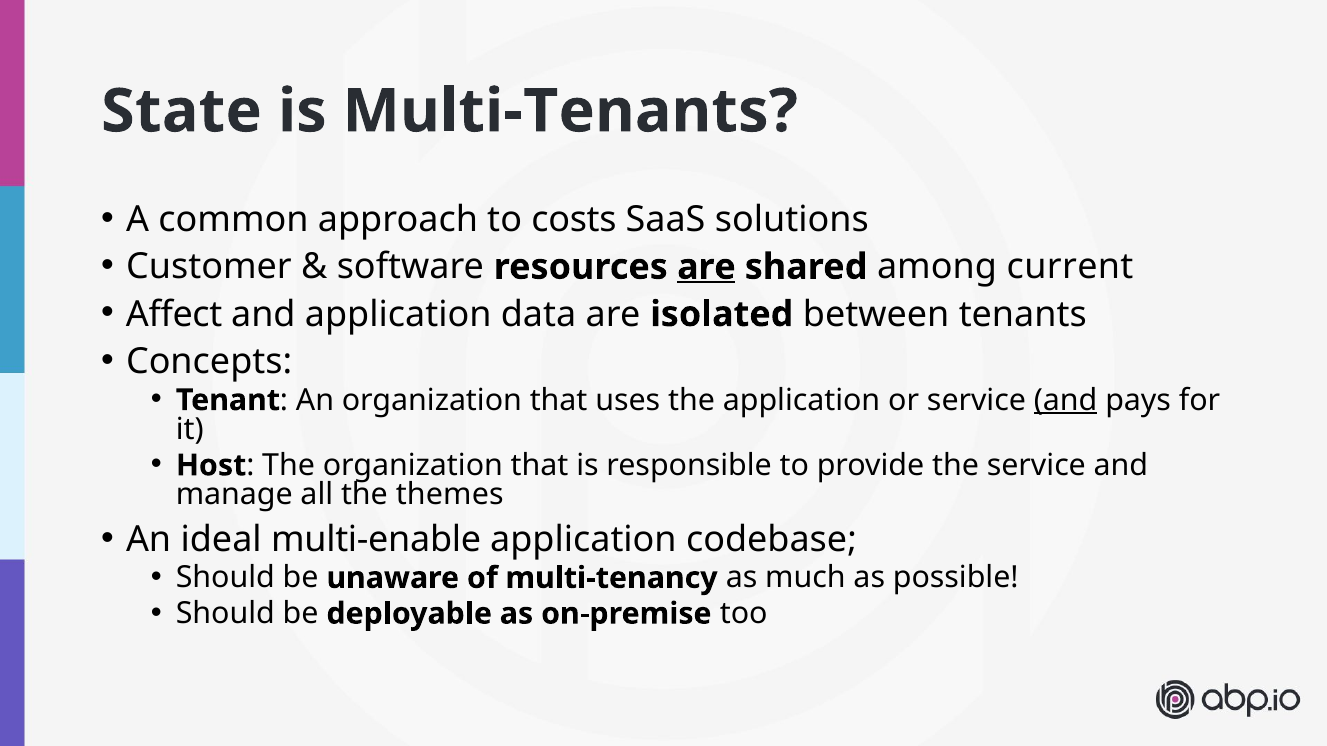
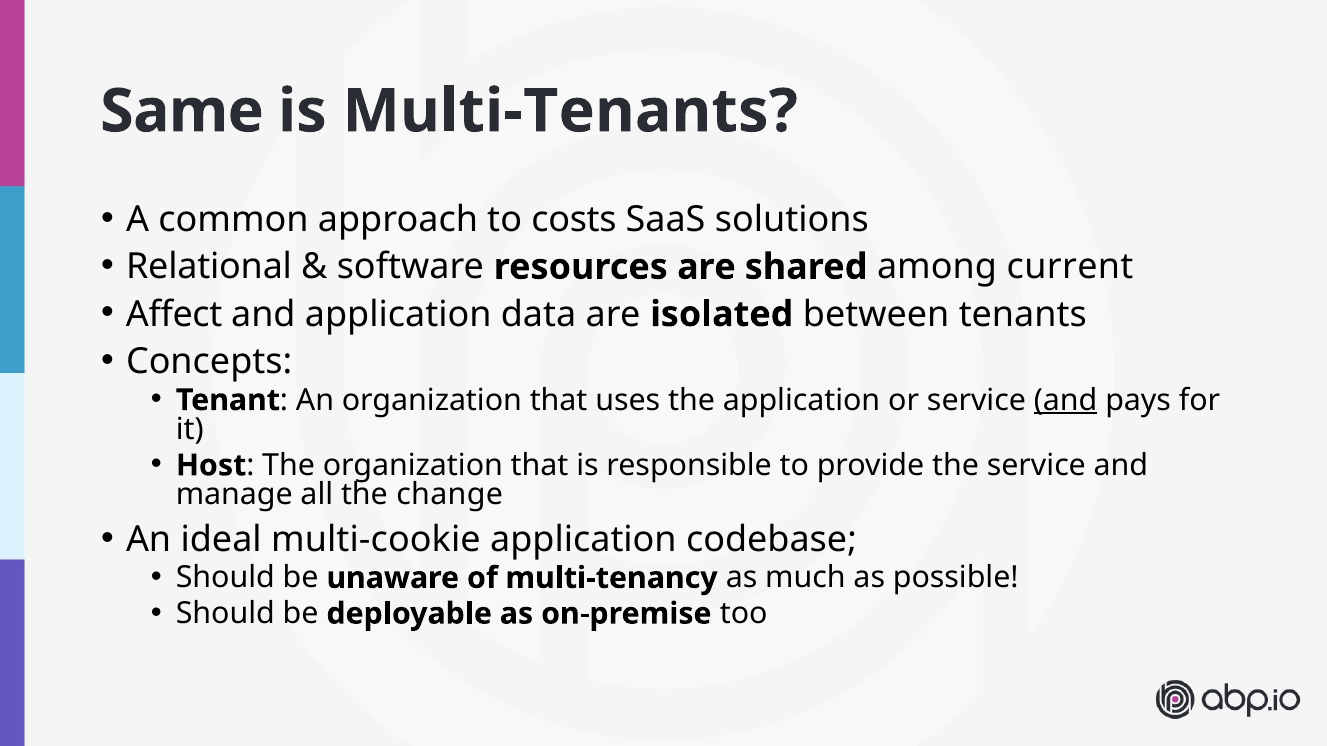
State: State -> Same
Customer: Customer -> Relational
are at (706, 267) underline: present -> none
themes: themes -> change
multi-enable: multi-enable -> multi-cookie
